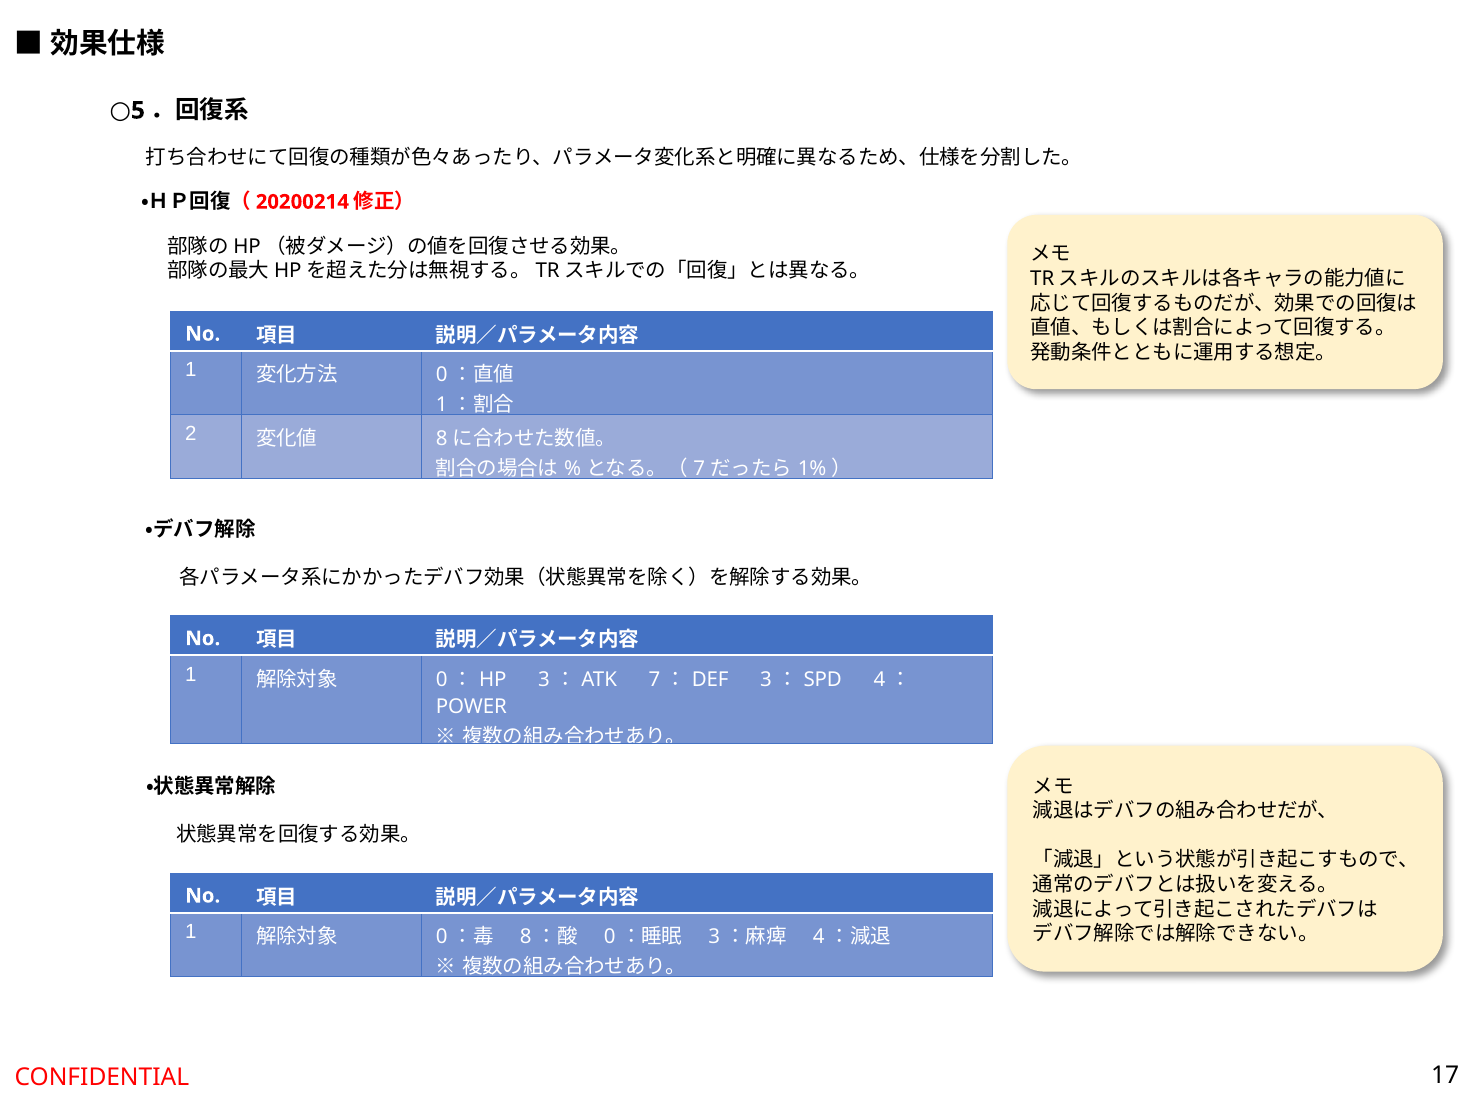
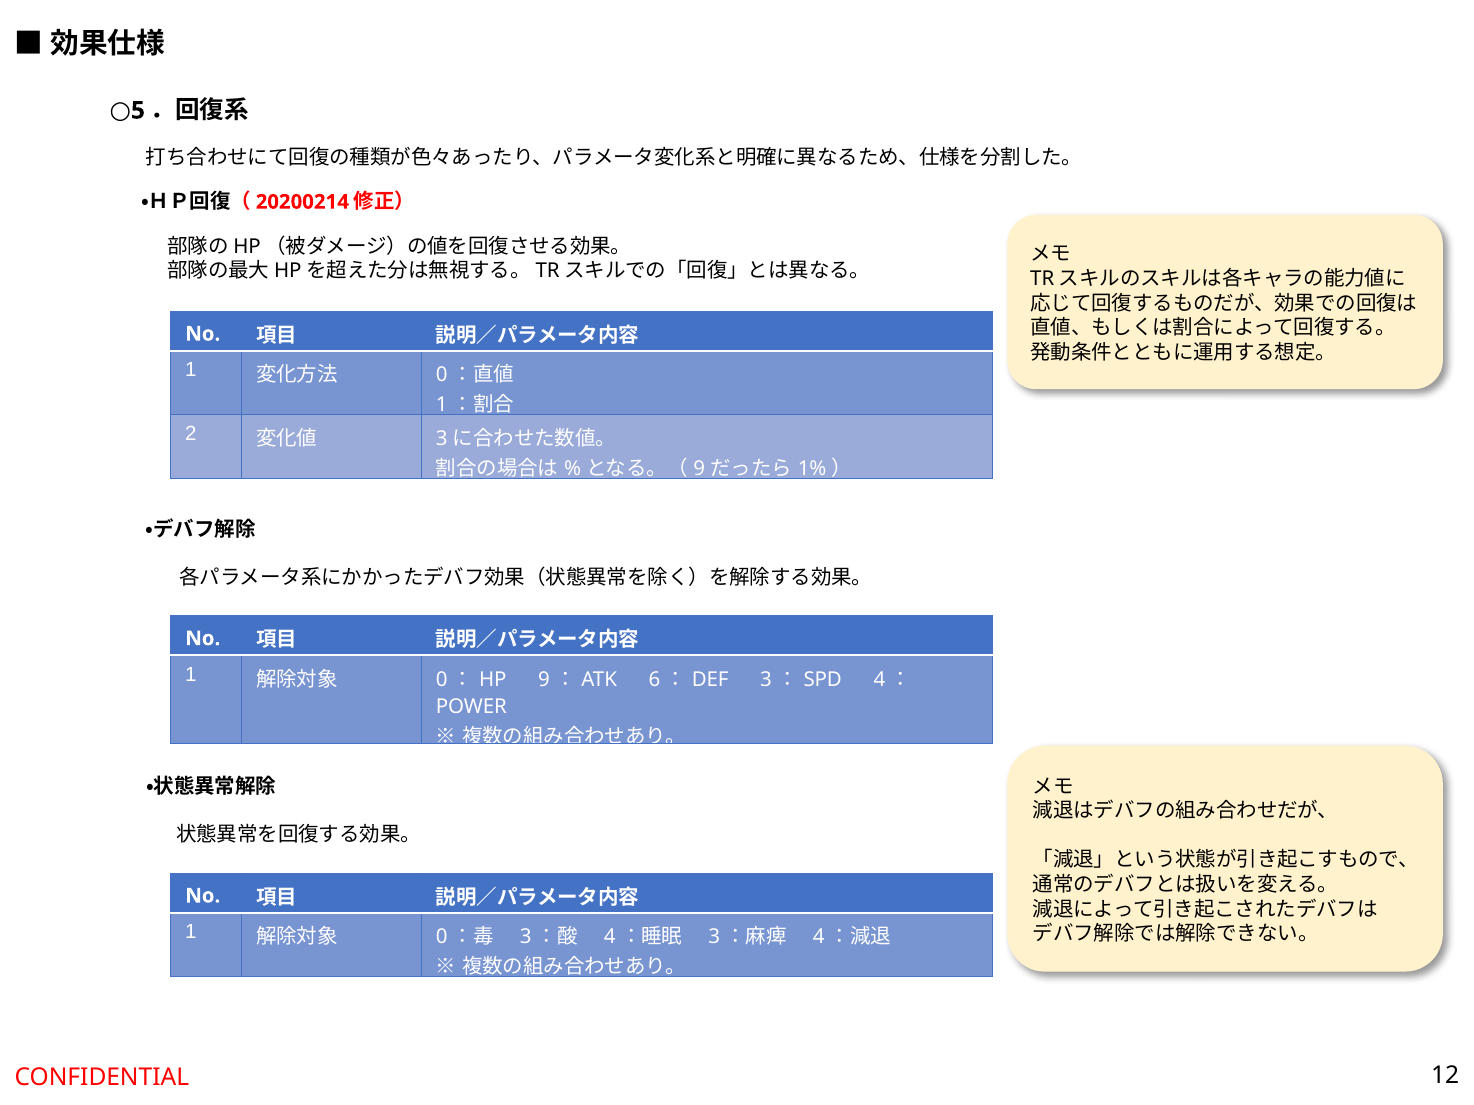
8 at (442, 439): 8 -> 3
7 at (699, 469): 7 -> 9
3 at (544, 680): 3 -> 9
7 at (654, 680): 7 -> 6
8 at (526, 937): 8 -> 3
0 at (610, 937): 0 -> 4
17: 17 -> 12
